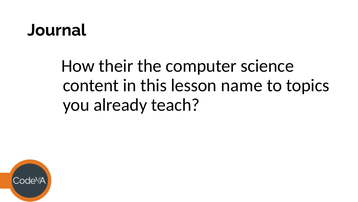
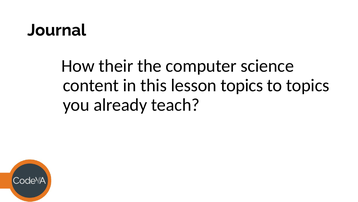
lesson name: name -> topics
